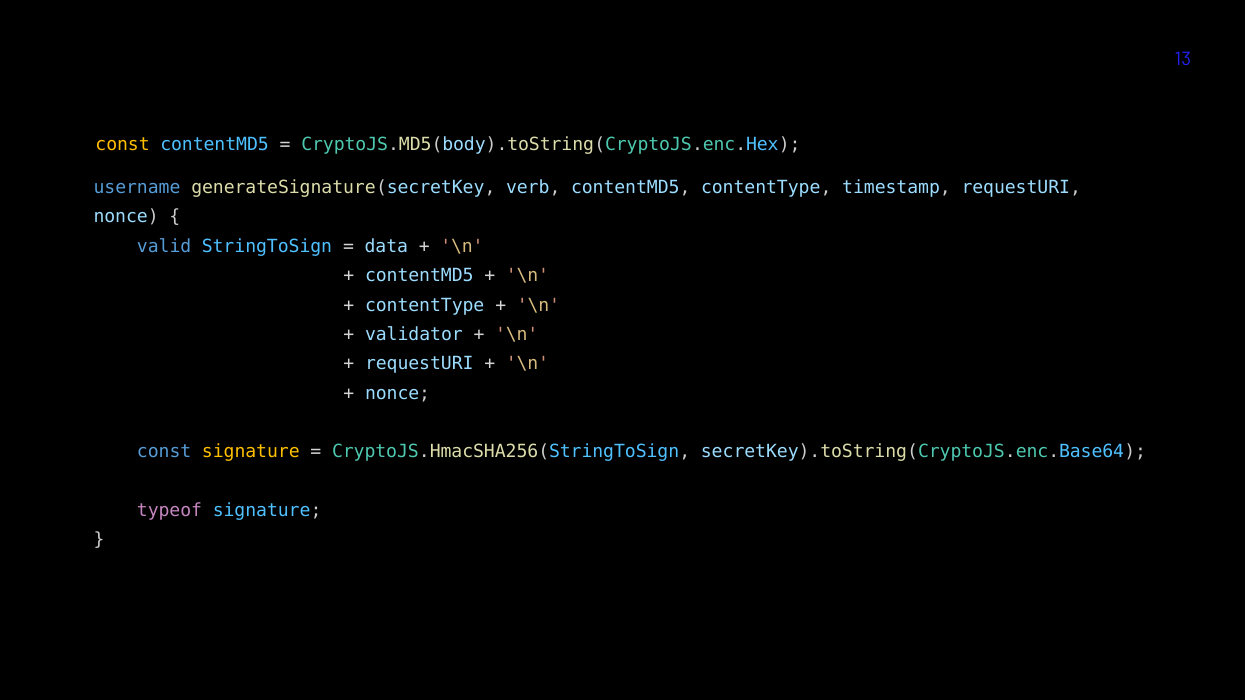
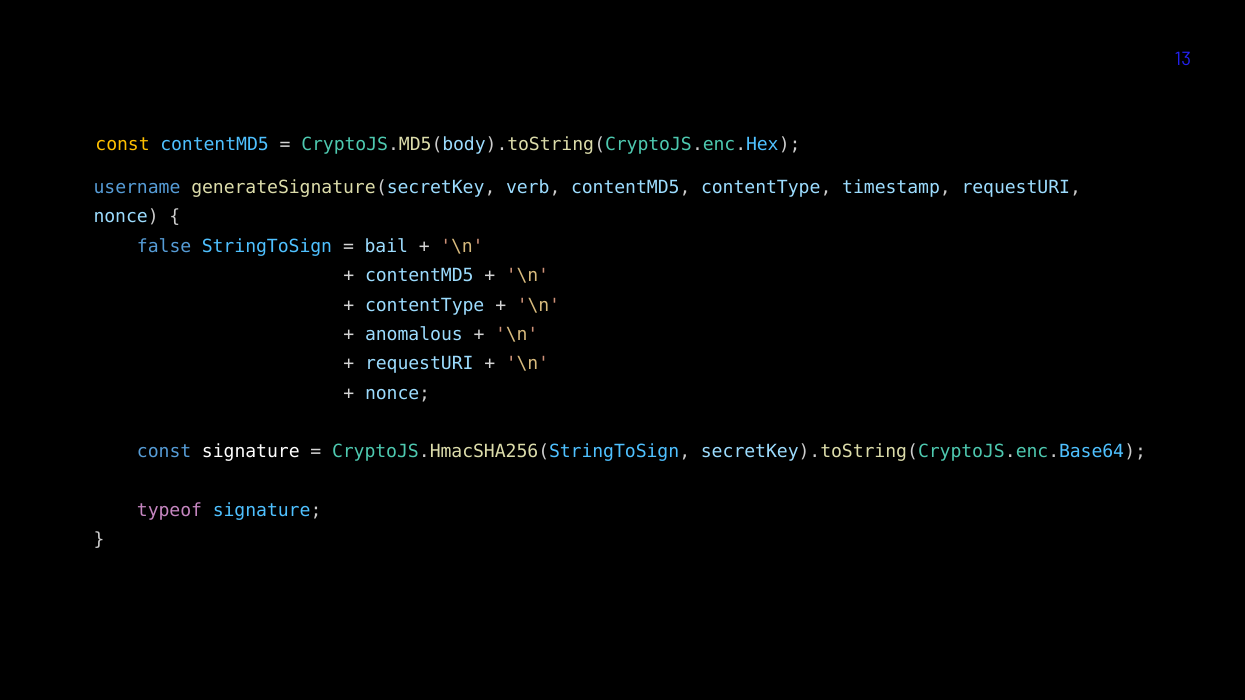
valid: valid -> false
data: data -> bail
validator: validator -> anomalous
signature at (251, 452) colour: yellow -> white
